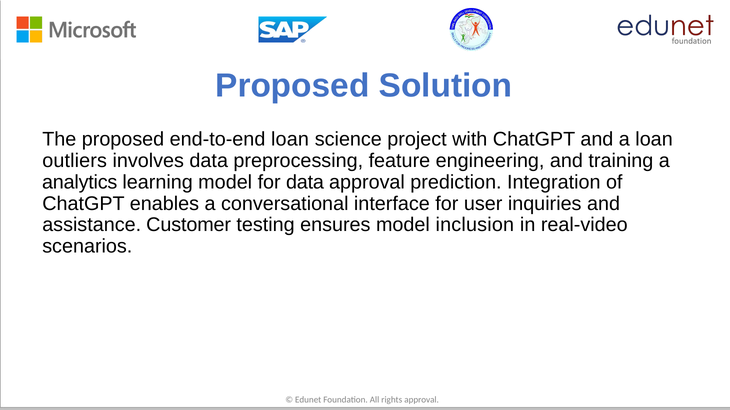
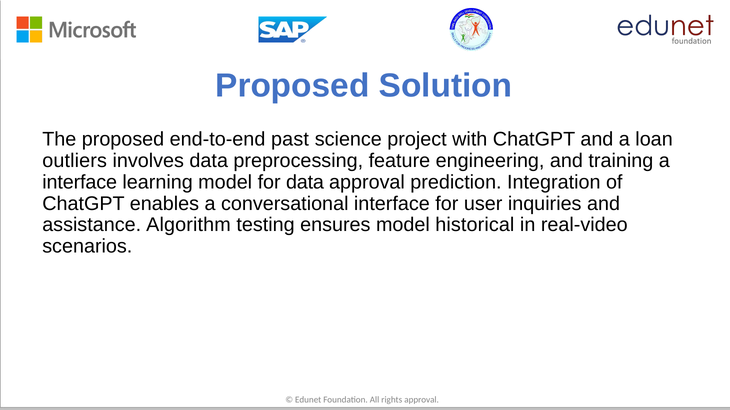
end-to-end loan: loan -> past
analytics at (80, 182): analytics -> interface
Customer: Customer -> Algorithm
inclusion: inclusion -> historical
